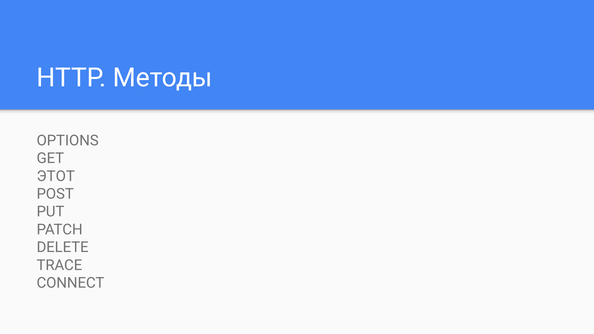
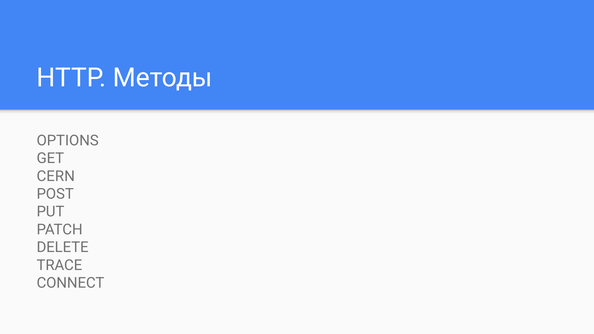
ЭТОТ: ЭТОТ -> CERN
